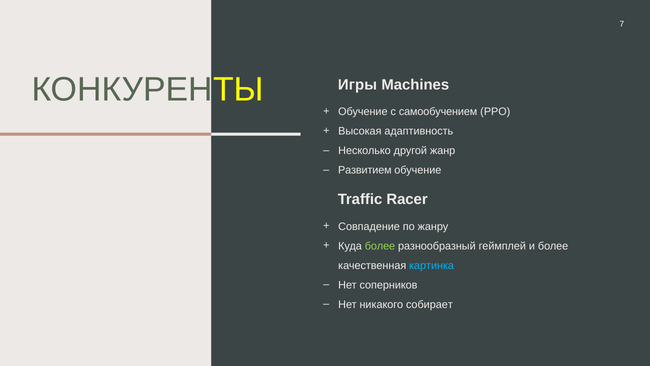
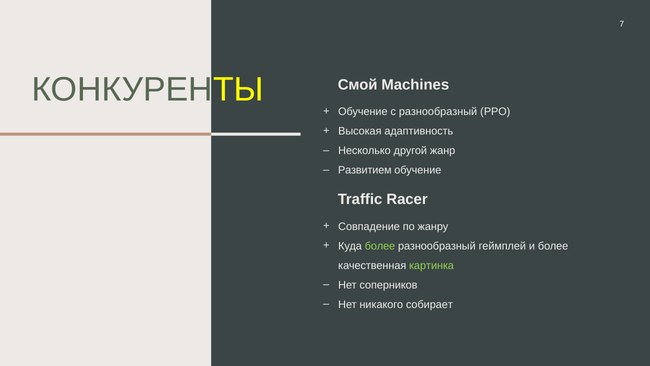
Игры: Игры -> Смой
с самообучением: самообучением -> разнообразный
картинка colour: light blue -> light green
